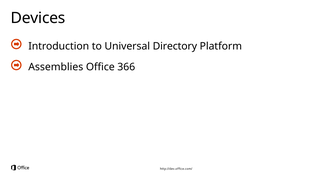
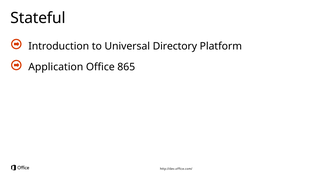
Devices: Devices -> Stateful
Assemblies: Assemblies -> Application
366: 366 -> 865
